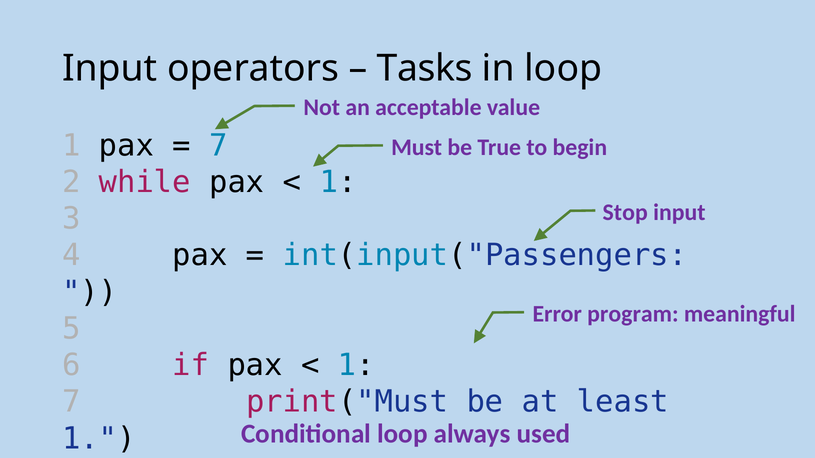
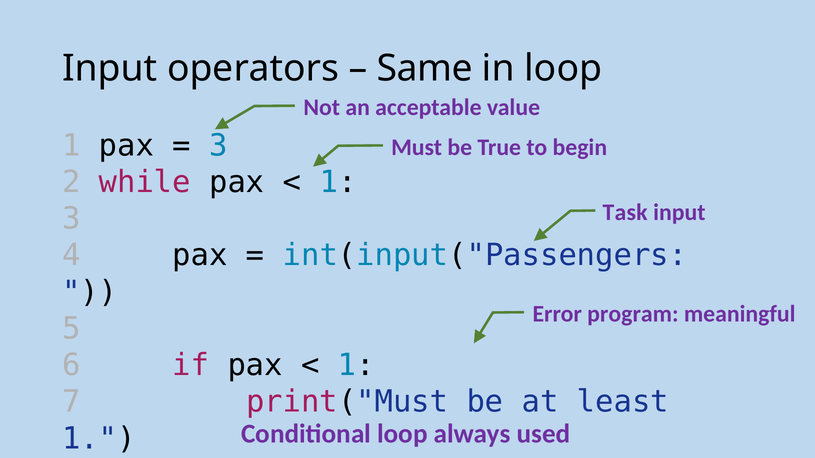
Tasks: Tasks -> Same
7 at (218, 146): 7 -> 3
Stop: Stop -> Task
